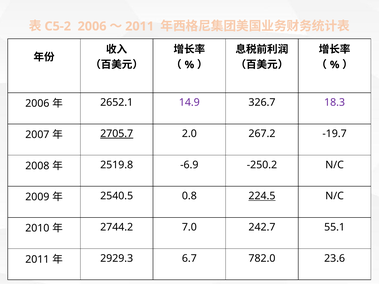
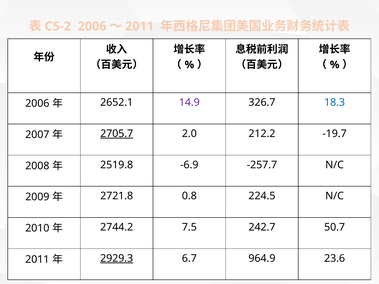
18.3 colour: purple -> blue
267.2: 267.2 -> 212.2
-250.2: -250.2 -> -257.7
2540.5: 2540.5 -> 2721.8
224.5 underline: present -> none
7.0: 7.0 -> 7.5
55.1: 55.1 -> 50.7
2929.3 underline: none -> present
782.0: 782.0 -> 964.9
